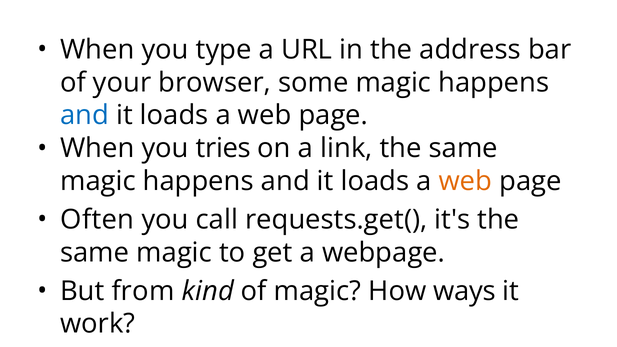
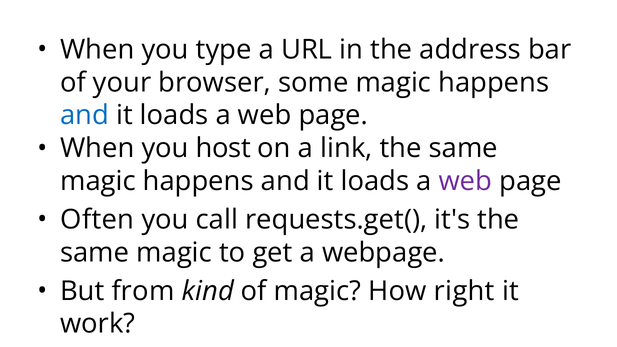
tries: tries -> host
web at (465, 181) colour: orange -> purple
ways: ways -> right
